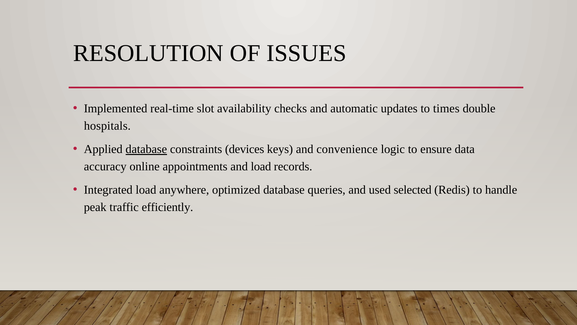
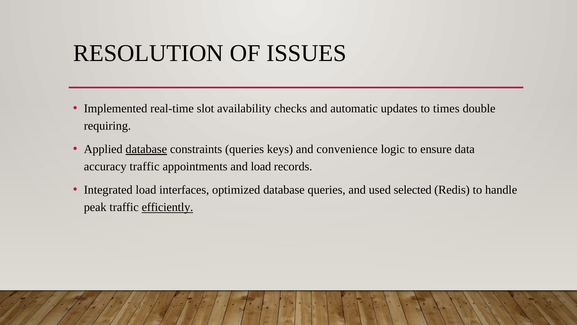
hospitals: hospitals -> requiring
constraints devices: devices -> queries
accuracy online: online -> traffic
anywhere: anywhere -> interfaces
efficiently underline: none -> present
